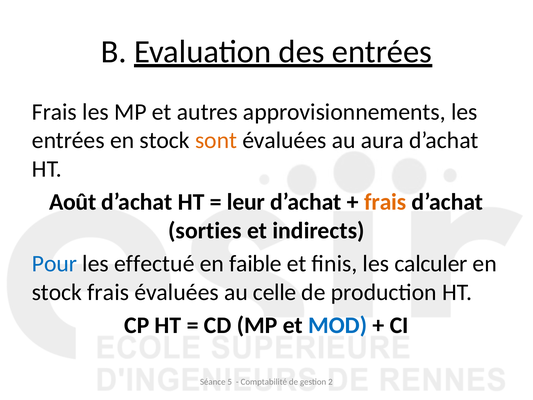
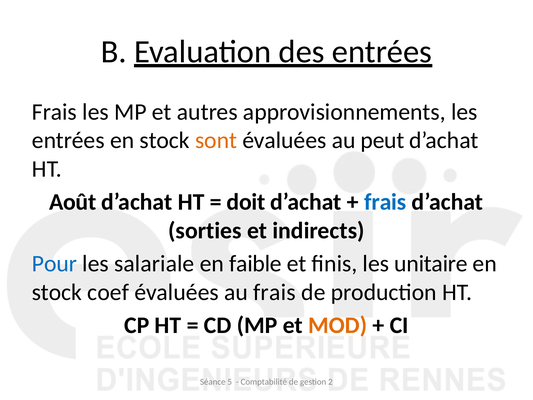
aura: aura -> peut
leur: leur -> doit
frais at (385, 202) colour: orange -> blue
effectué: effectué -> salariale
calculer: calculer -> unitaire
stock frais: frais -> coef
au celle: celle -> frais
MOD colour: blue -> orange
